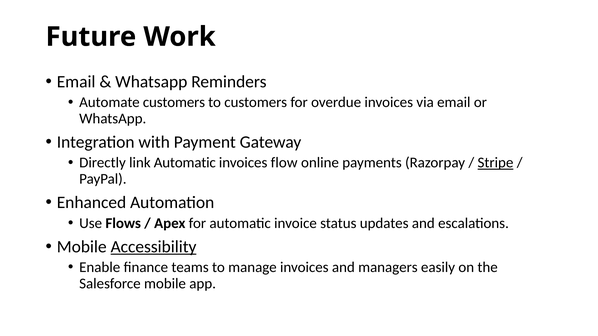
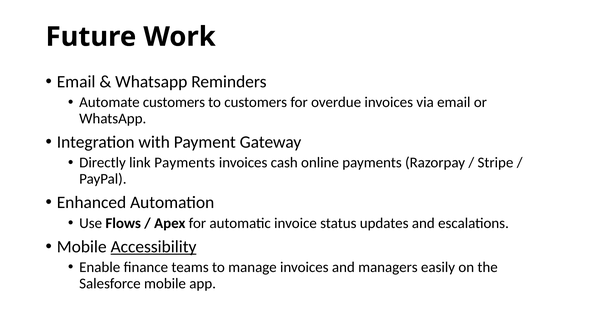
link Automatic: Automatic -> Payments
flow: flow -> cash
Stripe underline: present -> none
